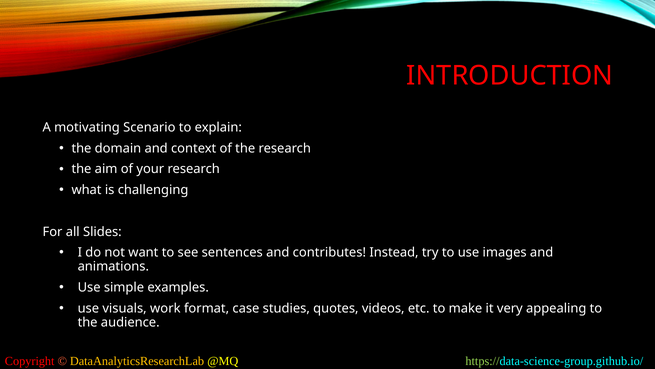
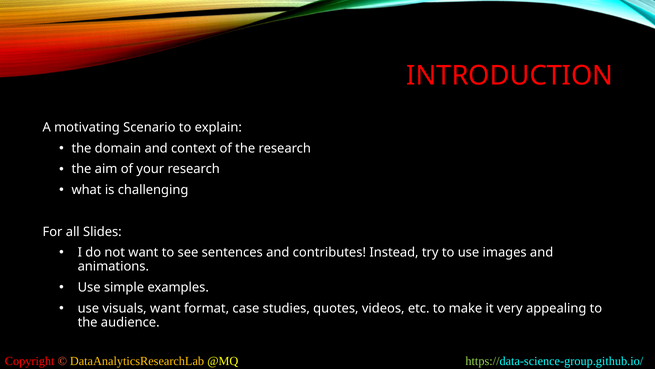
visuals work: work -> want
